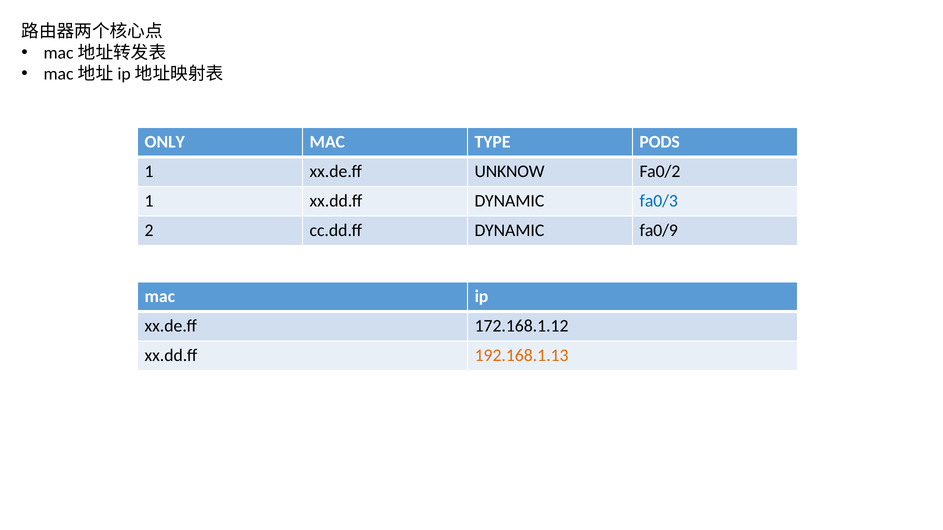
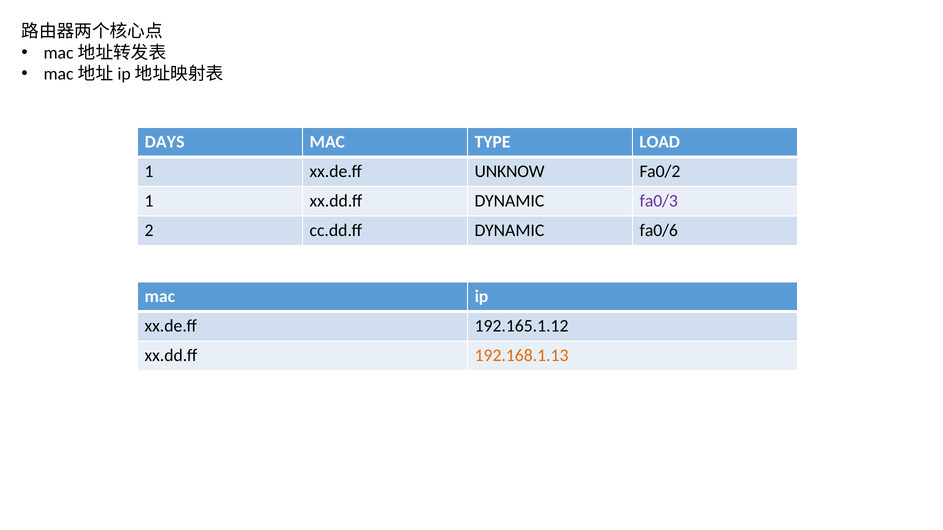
ONLY: ONLY -> DAYS
PODS: PODS -> LOAD
fa0/3 colour: blue -> purple
fa0/9: fa0/9 -> fa0/6
172.168.1.12: 172.168.1.12 -> 192.165.1.12
